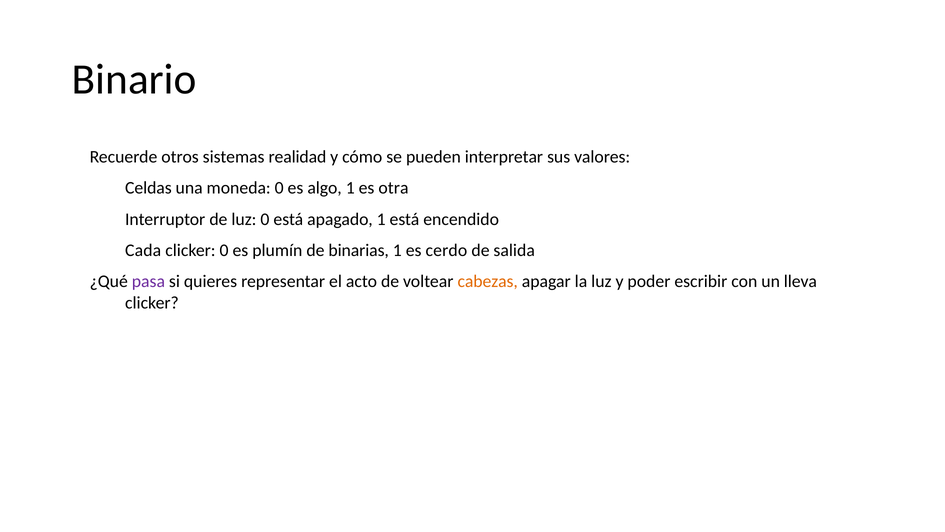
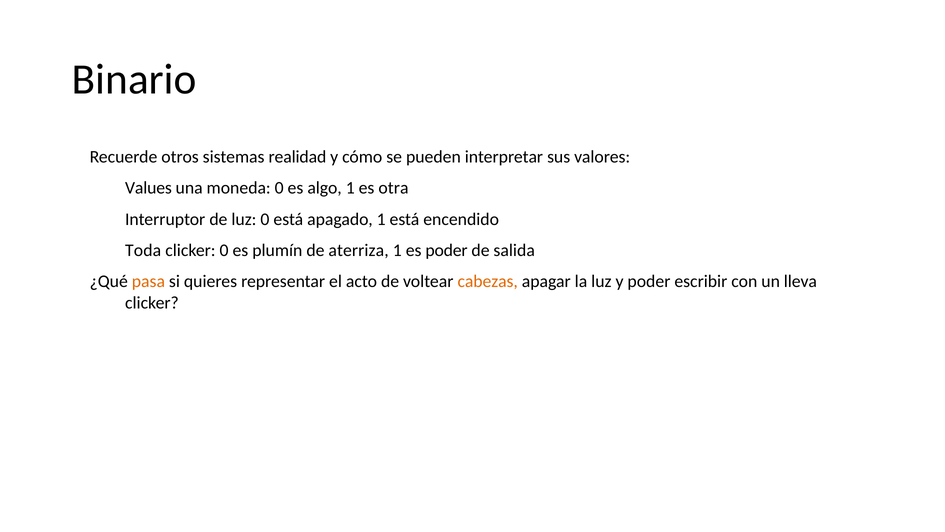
Celdas: Celdas -> Values
Cada: Cada -> Toda
binarias: binarias -> aterriza
es cerdo: cerdo -> poder
pasa colour: purple -> orange
